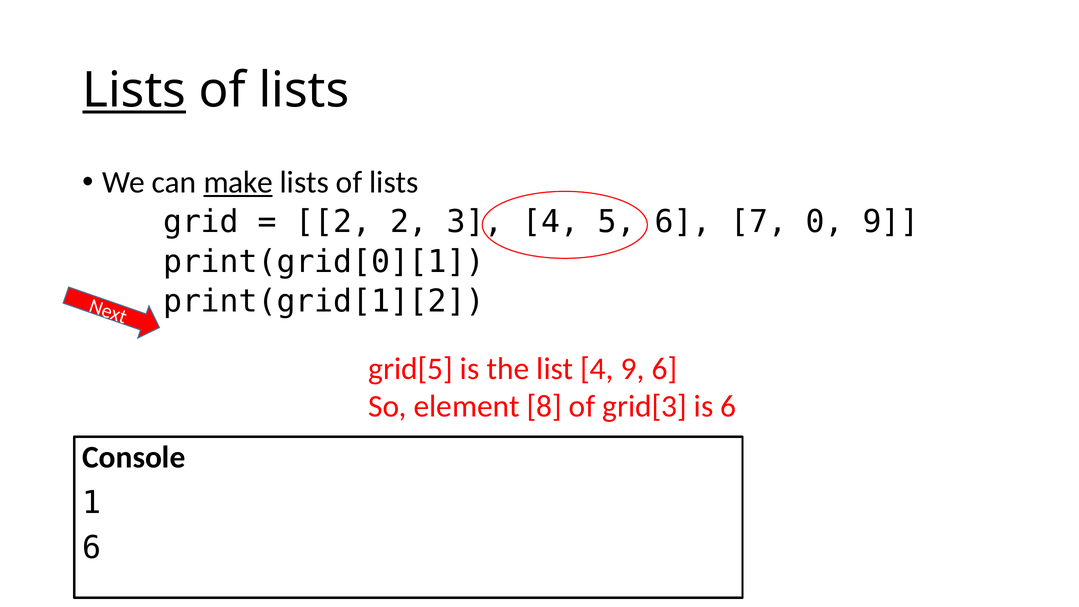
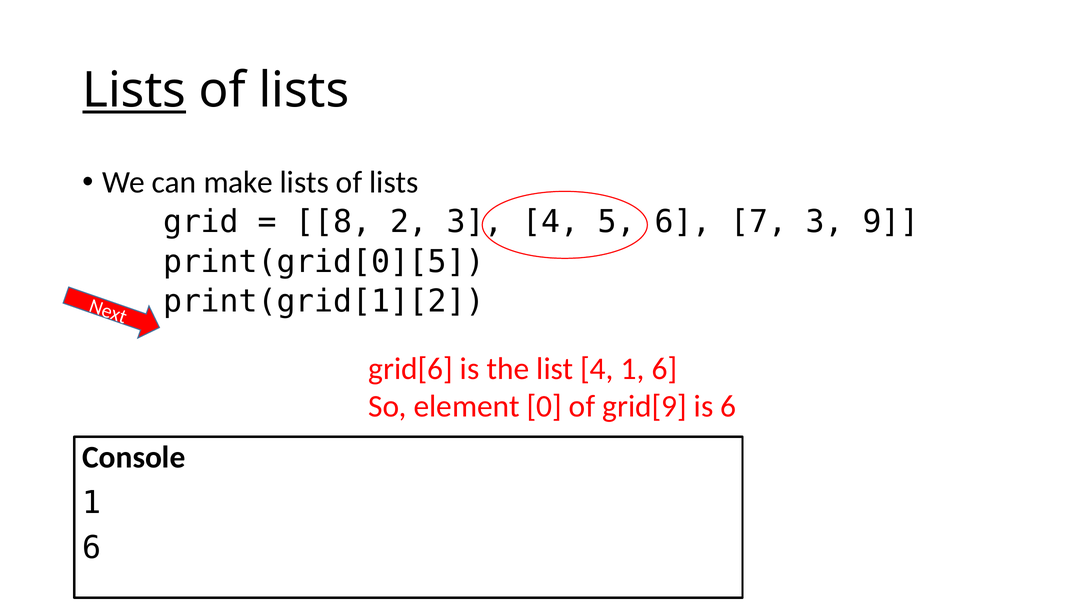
make underline: present -> none
2 at (333, 222): 2 -> 8
7 0: 0 -> 3
print(grid[0][1: print(grid[0][1 -> print(grid[0][5
grid[5: grid[5 -> grid[6
4 9: 9 -> 1
8: 8 -> 0
grid[3: grid[3 -> grid[9
